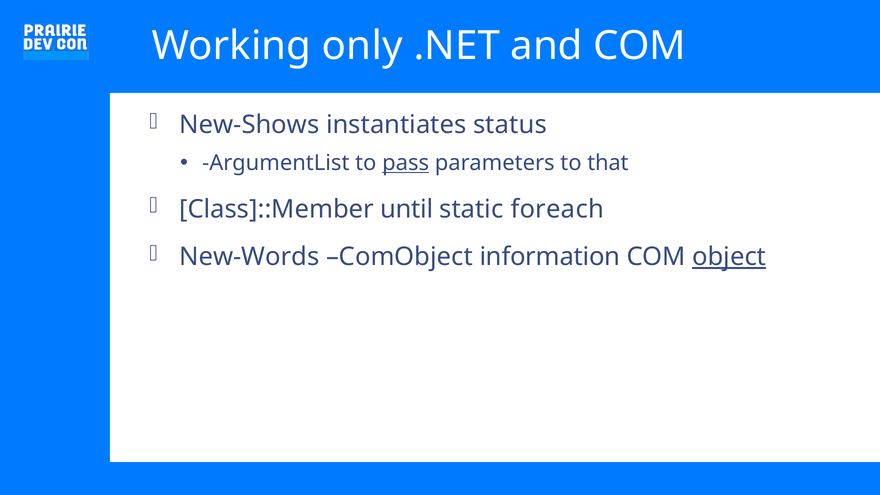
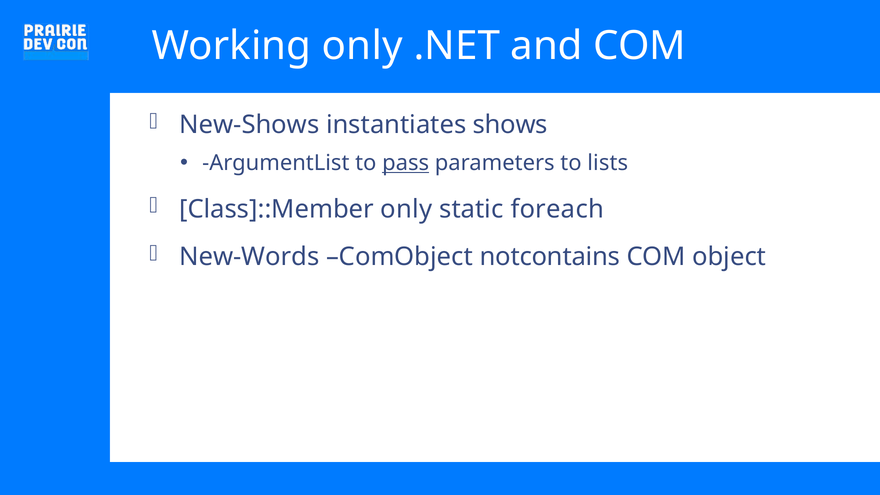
status: status -> shows
that: that -> lists
Class]::Member until: until -> only
information: information -> notcontains
object underline: present -> none
